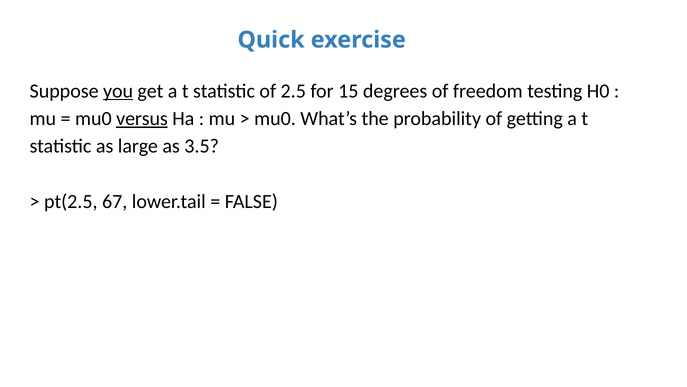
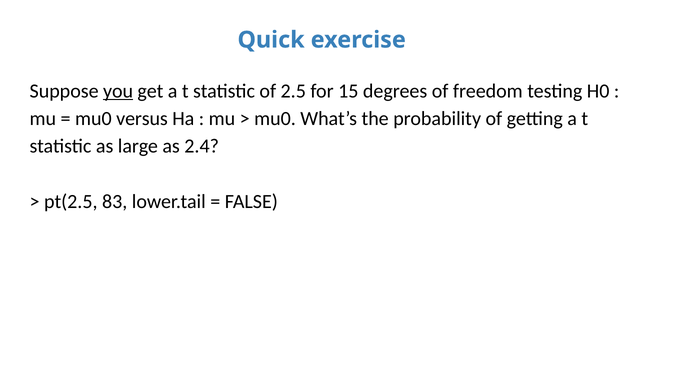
versus underline: present -> none
3.5: 3.5 -> 2.4
67: 67 -> 83
